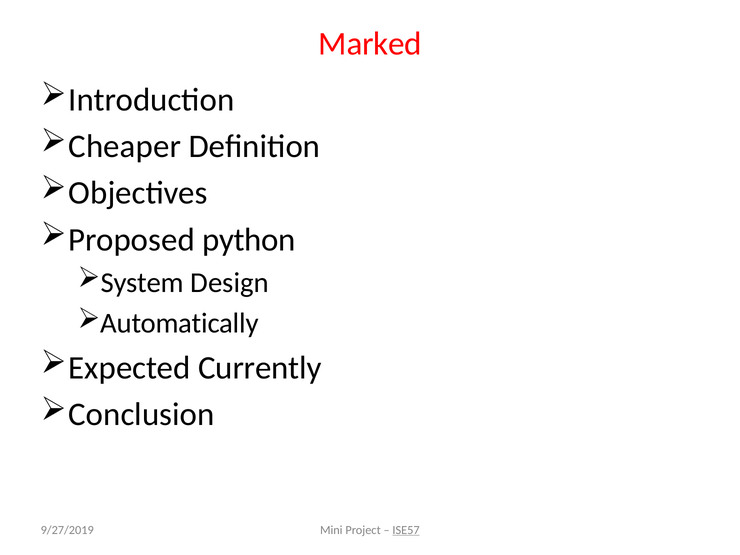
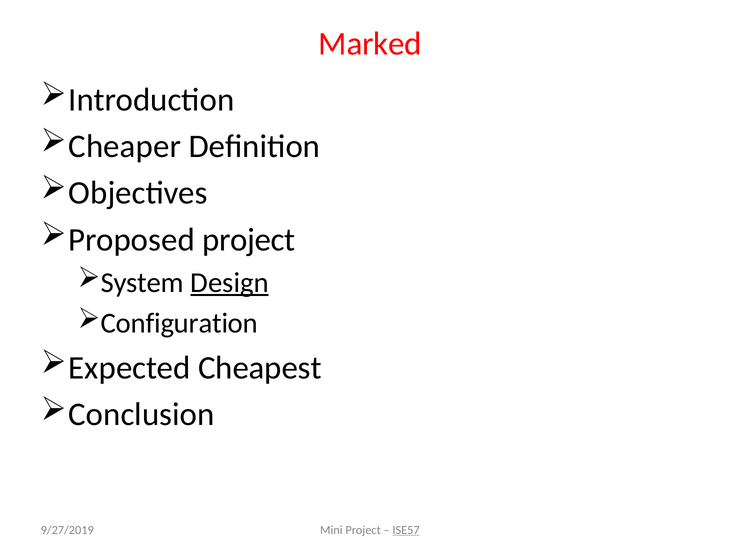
Proposed python: python -> project
Design underline: none -> present
Automatically: Automatically -> Configuration
Currently: Currently -> Cheapest
